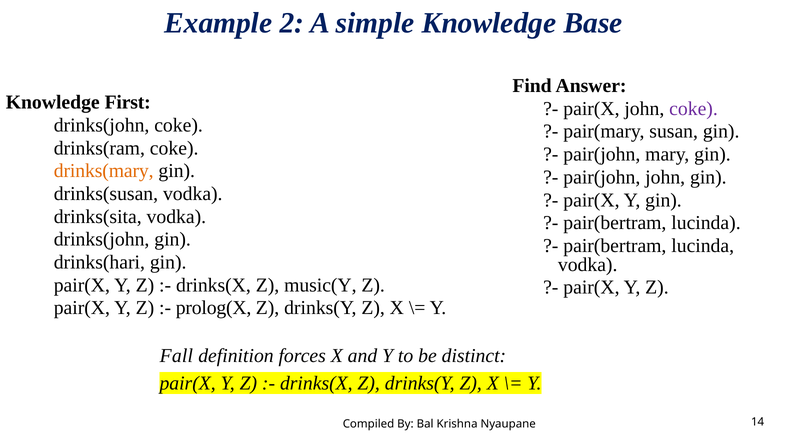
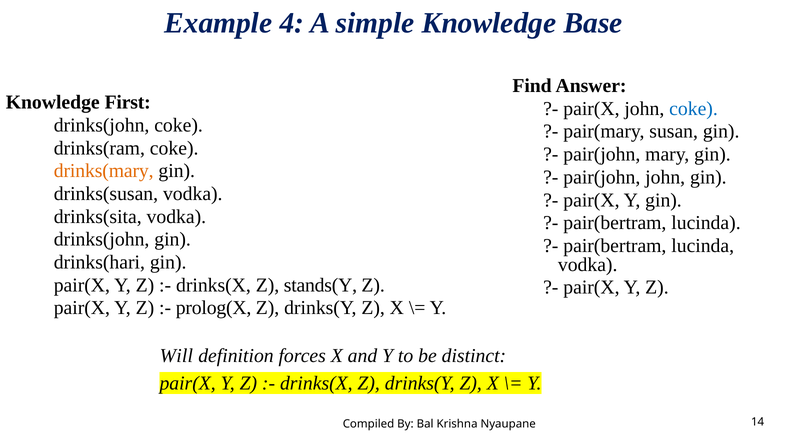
2: 2 -> 4
coke at (694, 109) colour: purple -> blue
music(Y: music(Y -> stands(Y
Fall: Fall -> Will
